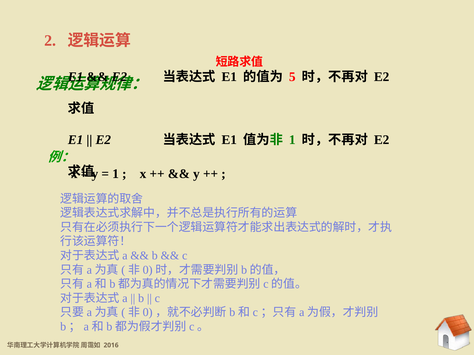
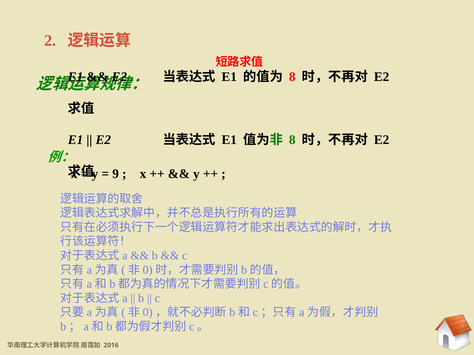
5 at (292, 77): 5 -> 8
1 at (292, 140): 1 -> 8
1 at (116, 174): 1 -> 9
